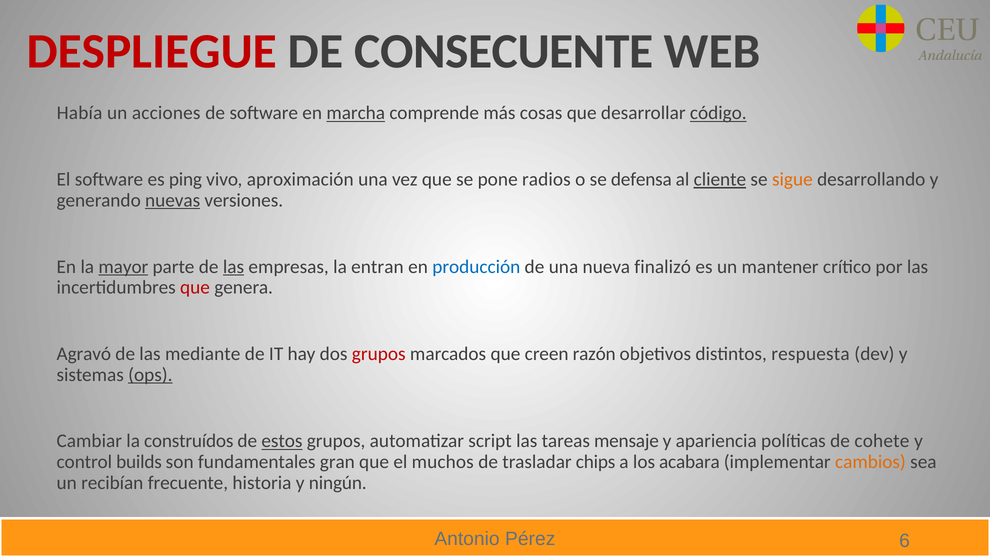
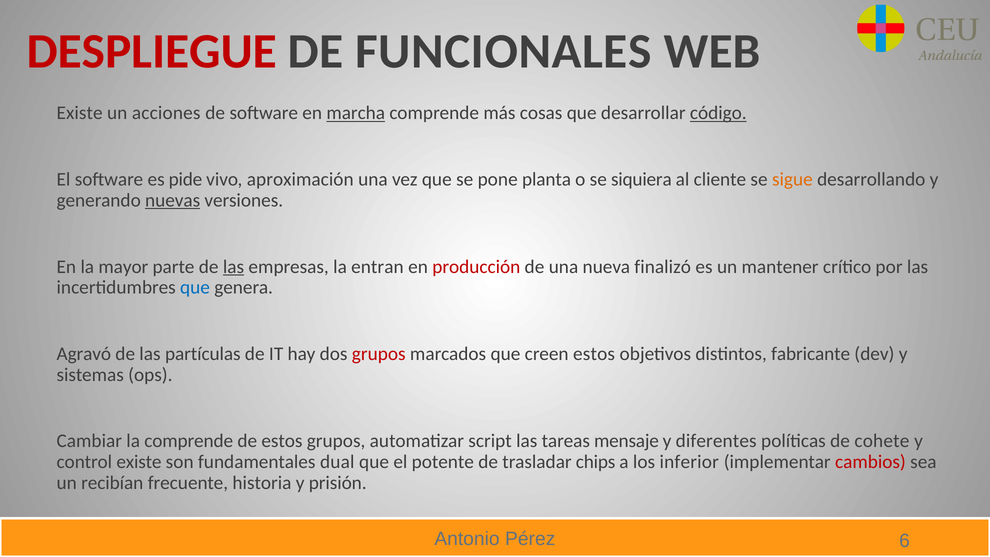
CONSECUENTE: CONSECUENTE -> FUNCIONALES
Había at (80, 113): Había -> Existe
ping: ping -> pide
radios: radios -> planta
defensa: defensa -> siquiera
cliente underline: present -> none
mayor underline: present -> none
producción colour: blue -> red
que at (195, 287) colour: red -> blue
mediante: mediante -> partículas
creen razón: razón -> estos
respuesta: respuesta -> fabricante
ops underline: present -> none
la construídos: construídos -> comprende
estos at (282, 441) underline: present -> none
apariencia: apariencia -> diferentes
control builds: builds -> existe
gran: gran -> dual
muchos: muchos -> potente
acabara: acabara -> inferior
cambios colour: orange -> red
ningún: ningún -> prisión
